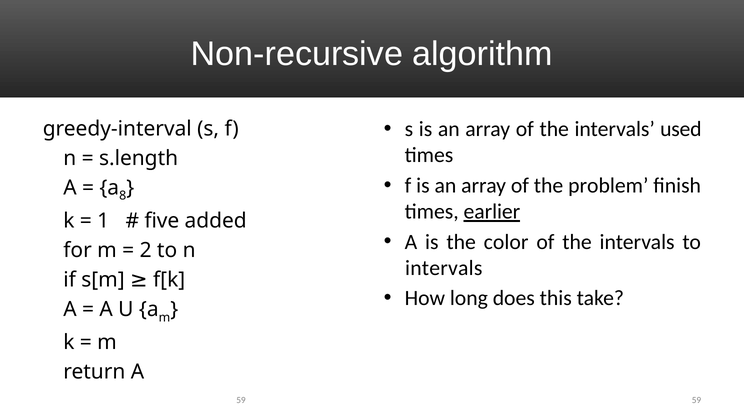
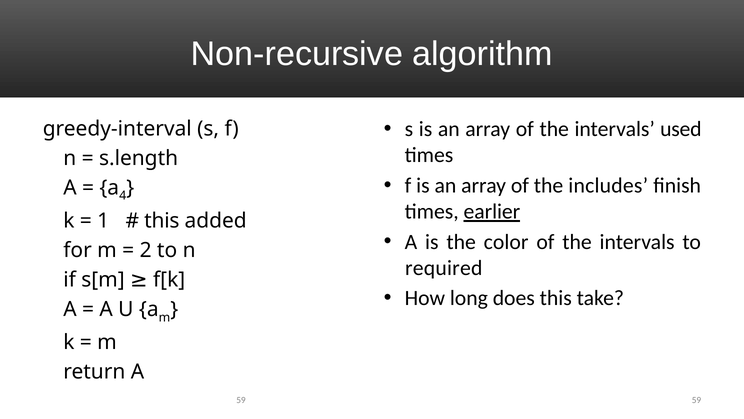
problem: problem -> includes
8: 8 -> 4
five at (162, 221): five -> this
intervals at (444, 268): intervals -> required
